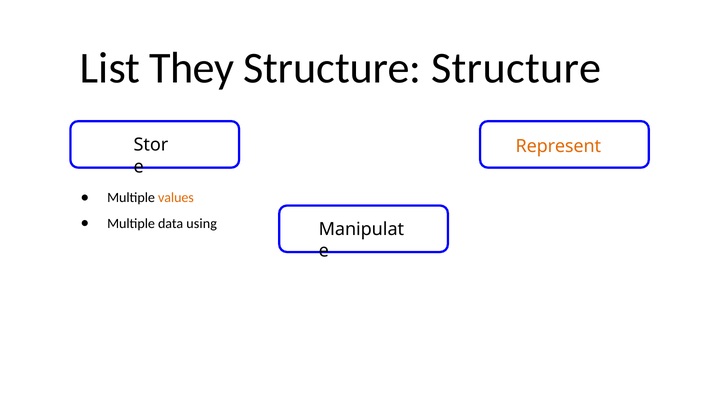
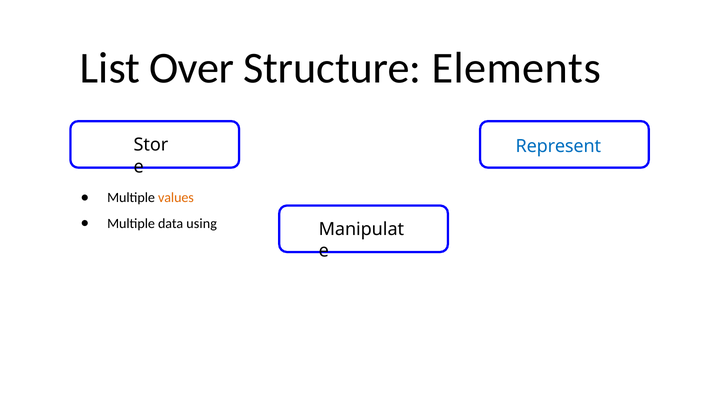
They: They -> Over
Structure Structure: Structure -> Elements
Represent colour: orange -> blue
